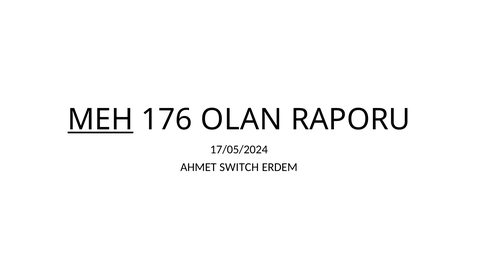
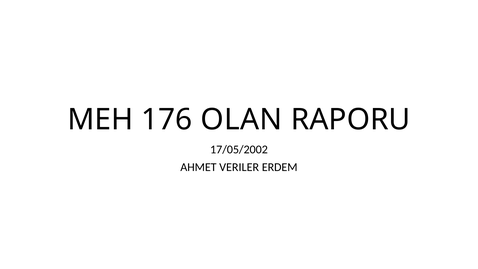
MEH underline: present -> none
17/05/2024: 17/05/2024 -> 17/05/2002
SWITCH: SWITCH -> VERILER
